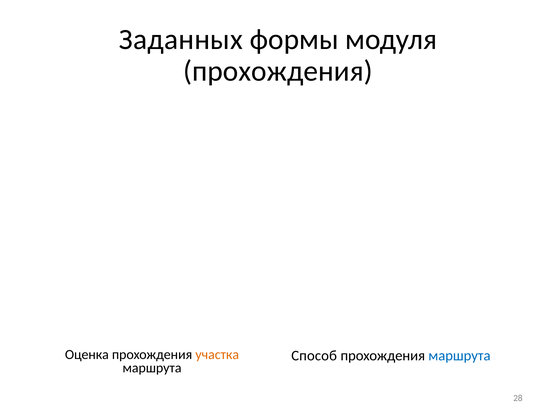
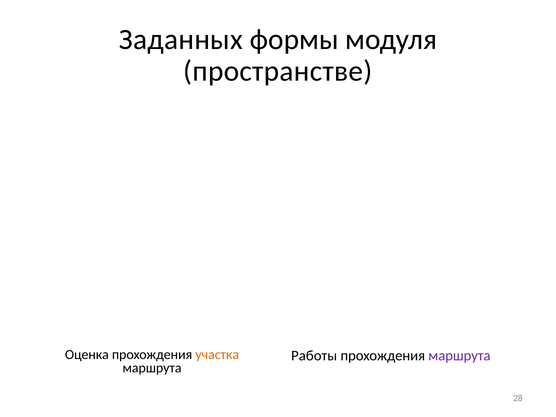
прохождения at (278, 71): прохождения -> пространстве
Способ: Способ -> Работы
маршрута at (459, 356) colour: blue -> purple
